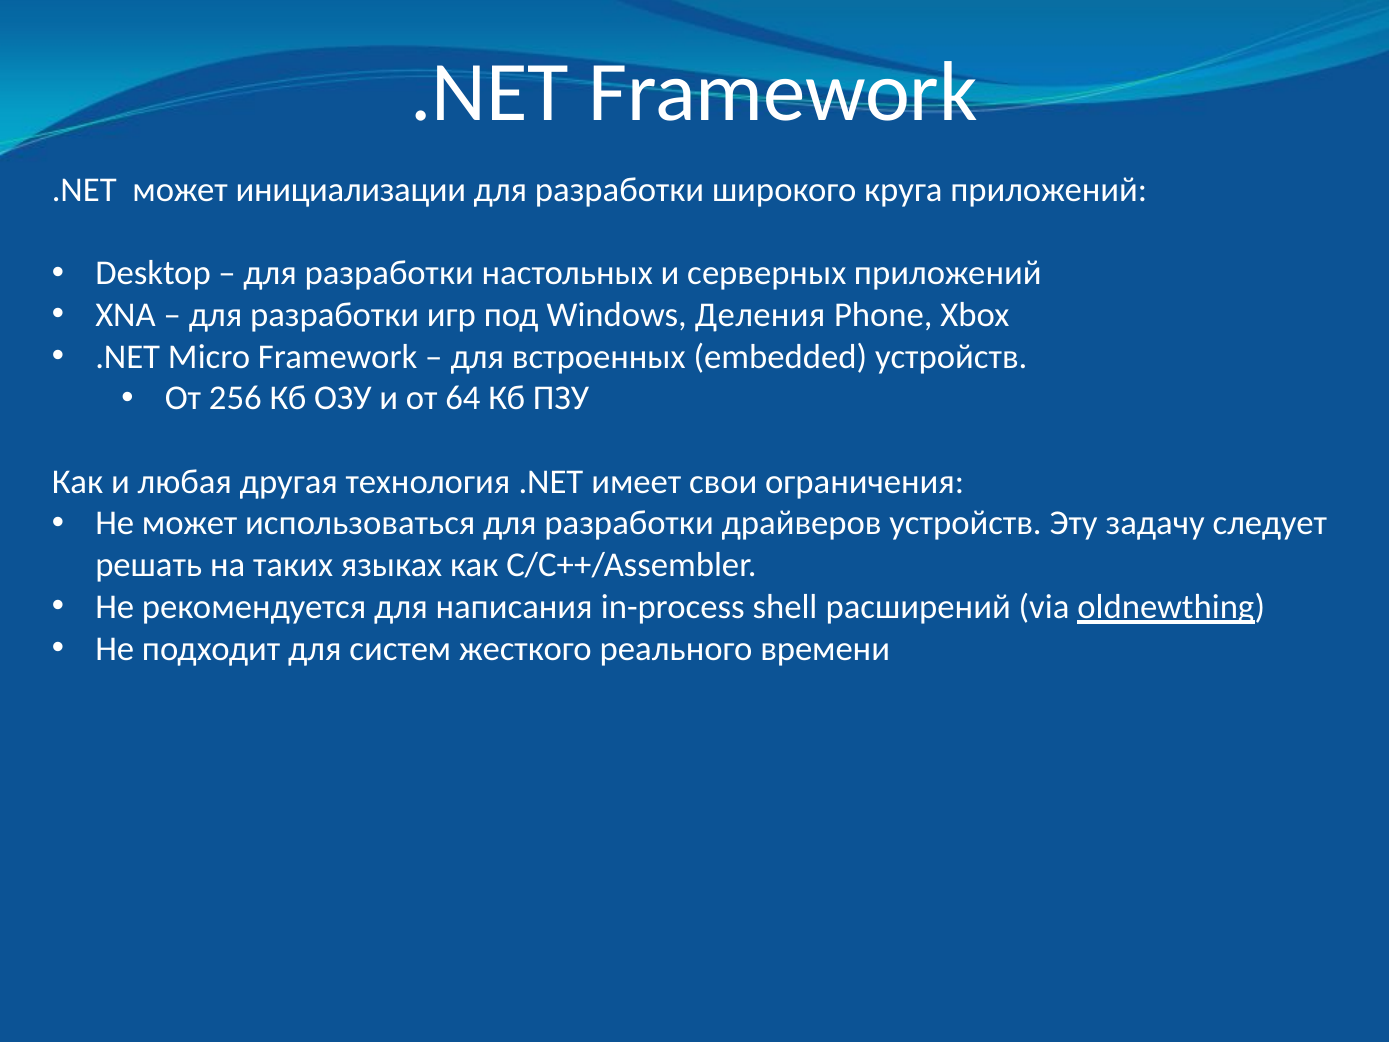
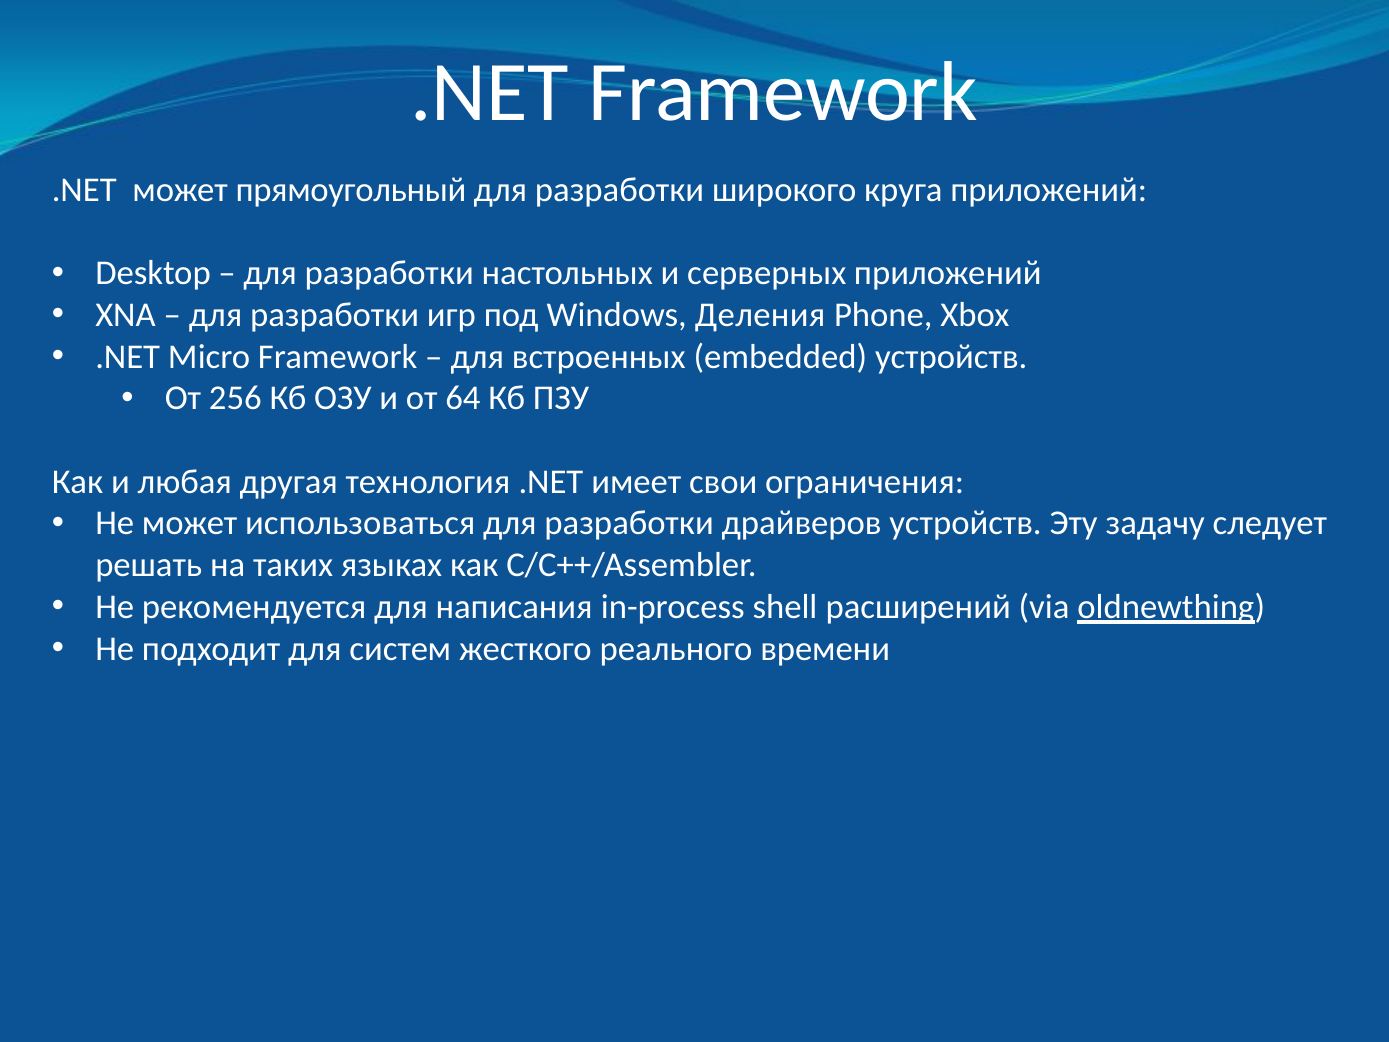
инициализации: инициализации -> прямоугольный
